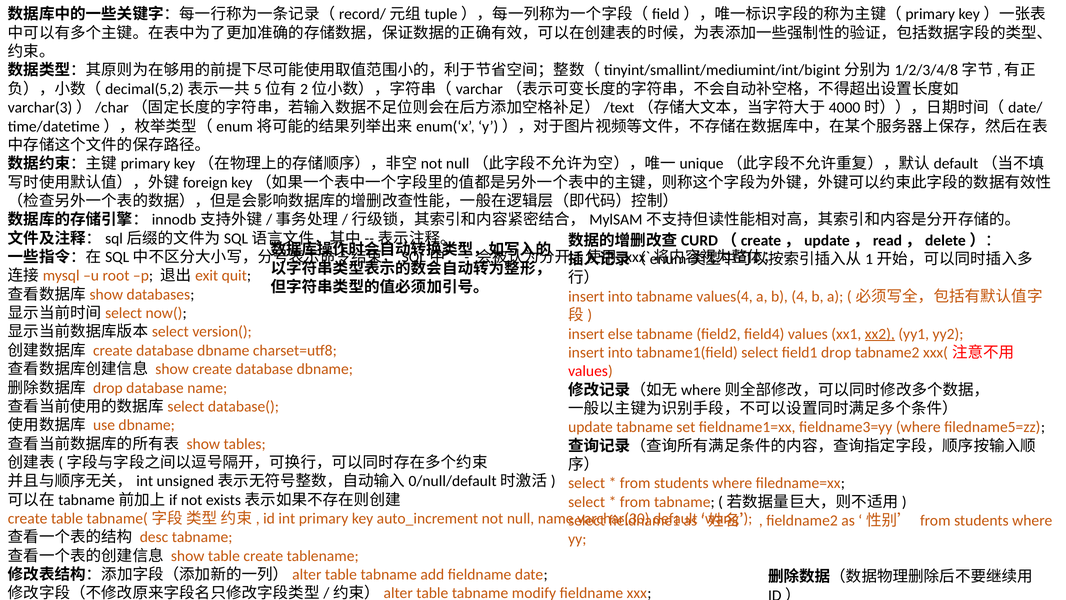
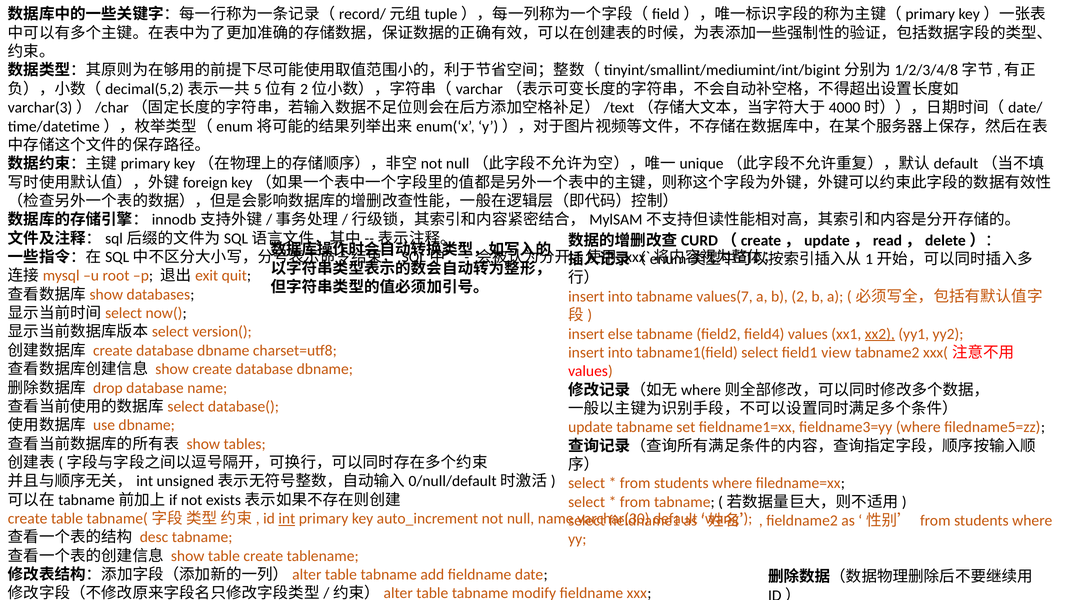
values(4: values(4 -> values(7
4: 4 -> 2
field1 drop: drop -> view
int underline: none -> present
